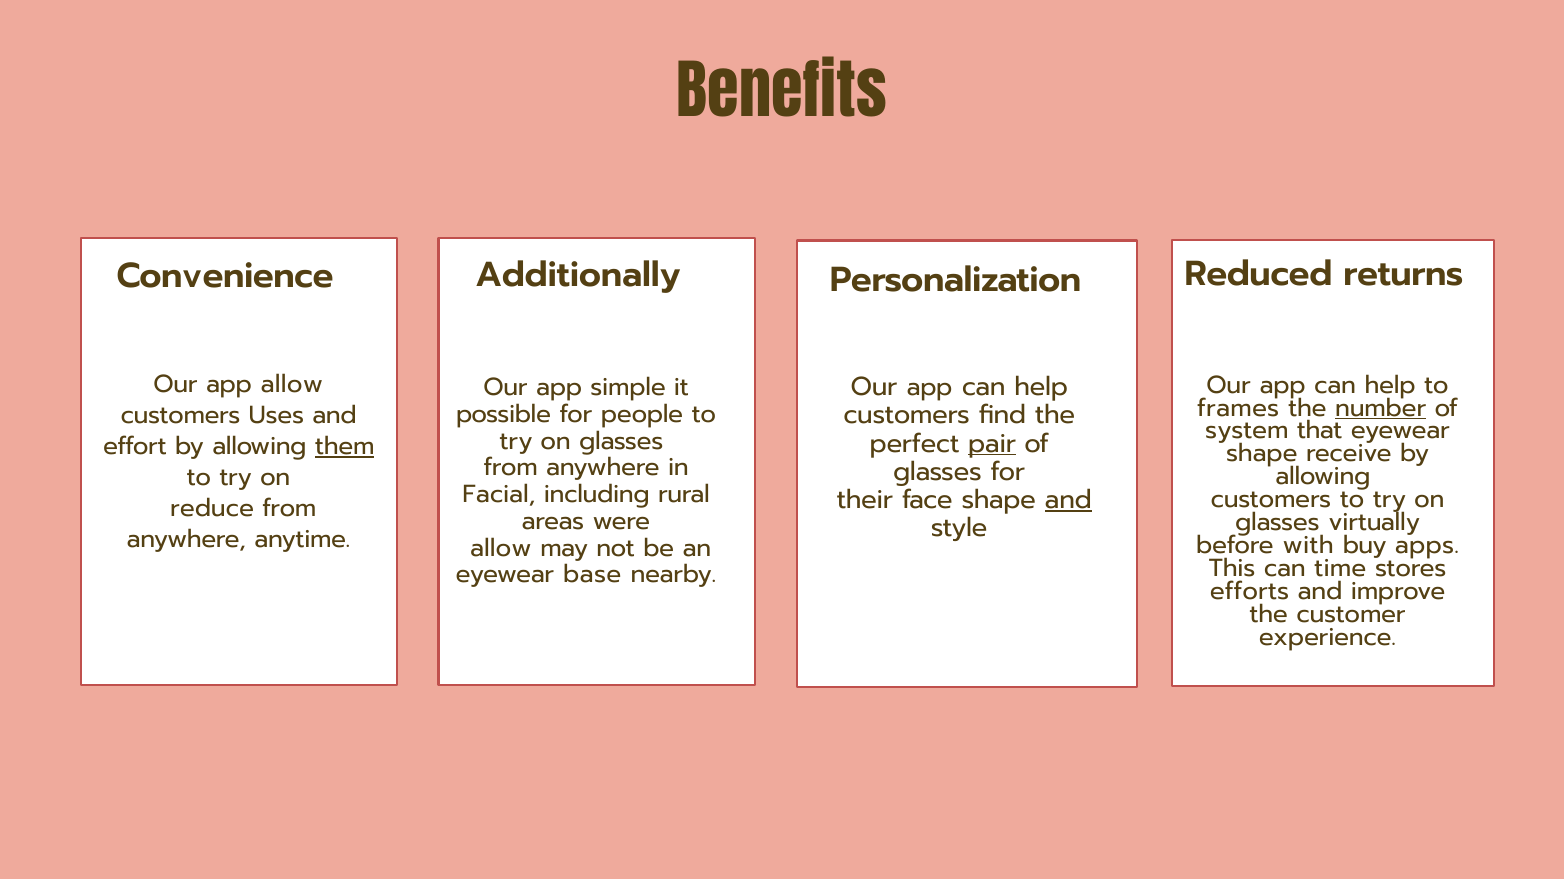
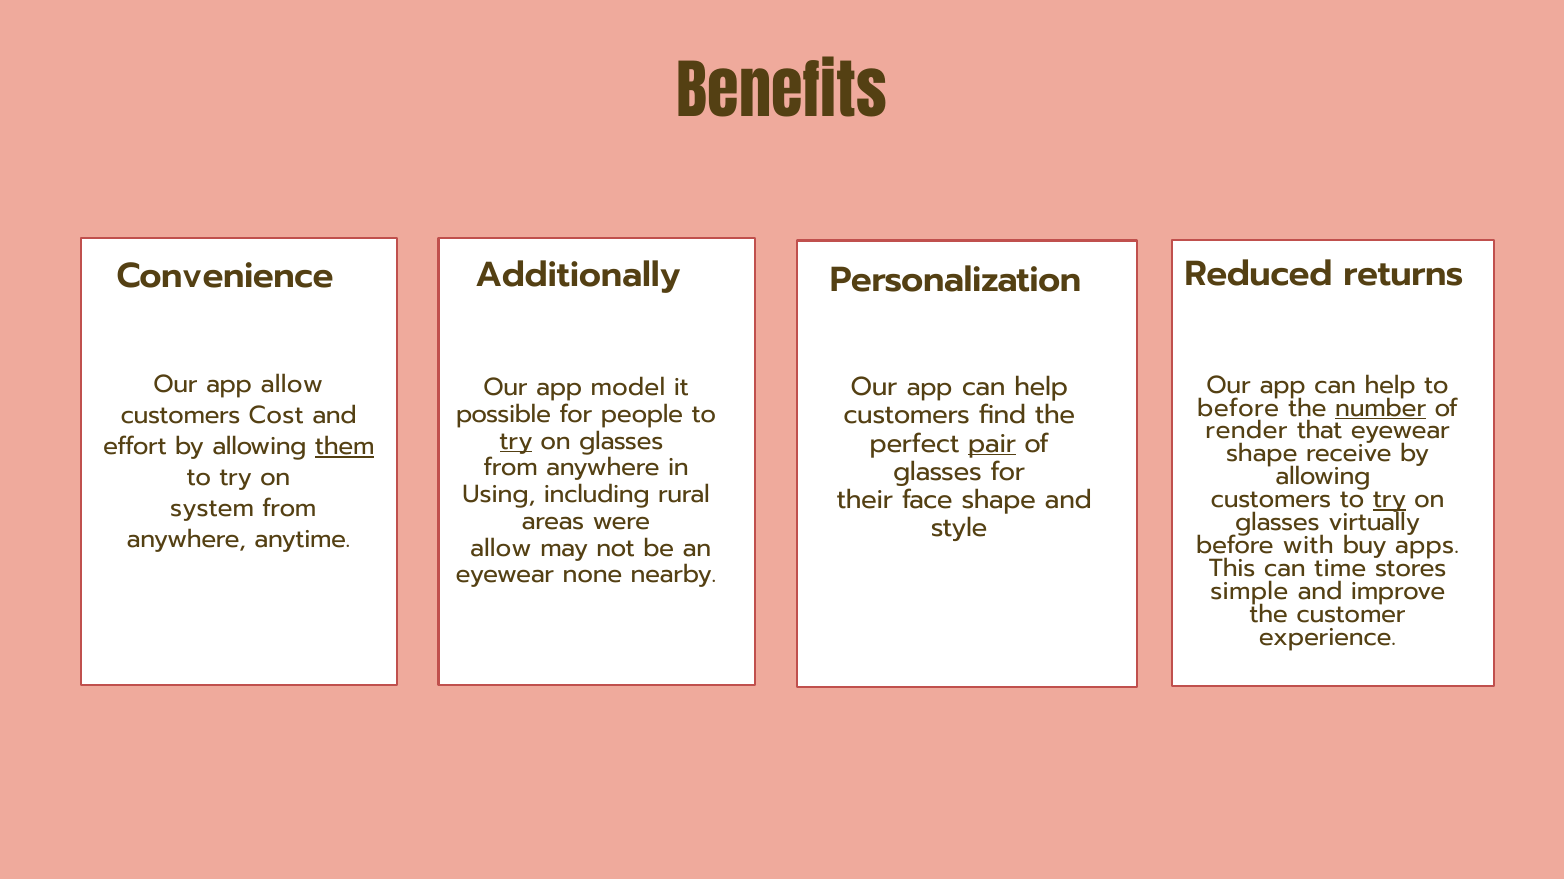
simple: simple -> model
frames at (1238, 408): frames -> before
Uses: Uses -> Cost
system: system -> render
try at (516, 441) underline: none -> present
Facial: Facial -> Using
and at (1068, 500) underline: present -> none
try at (1389, 500) underline: none -> present
reduce: reduce -> system
base: base -> none
efforts: efforts -> simple
